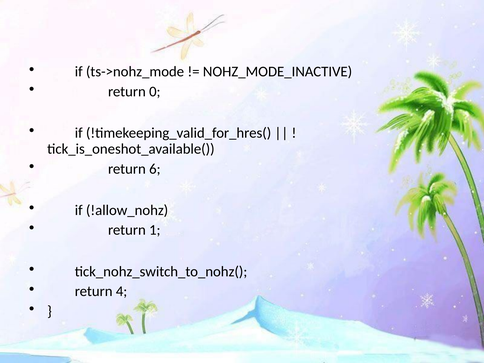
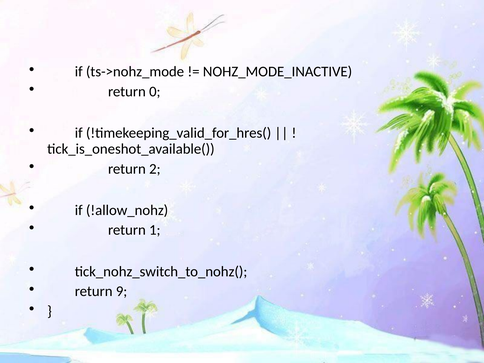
6: 6 -> 2
4: 4 -> 9
